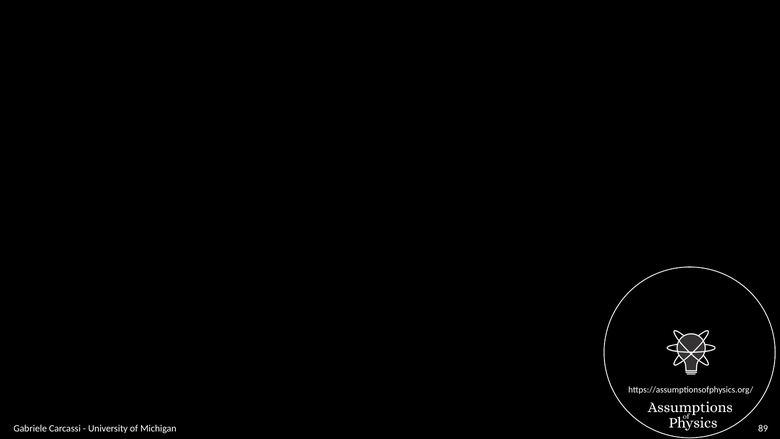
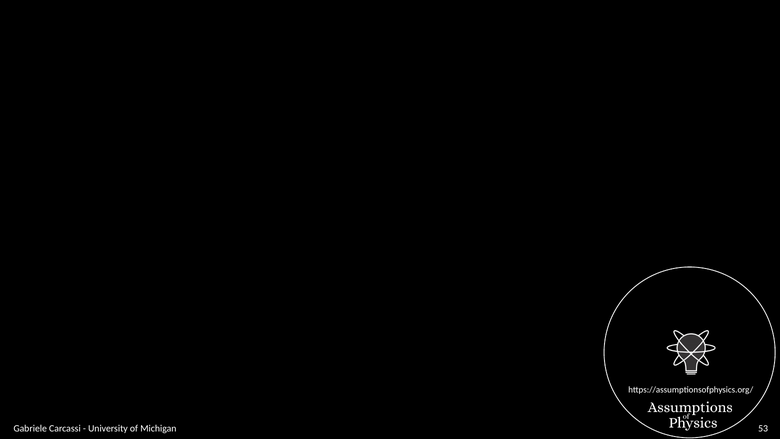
89: 89 -> 53
